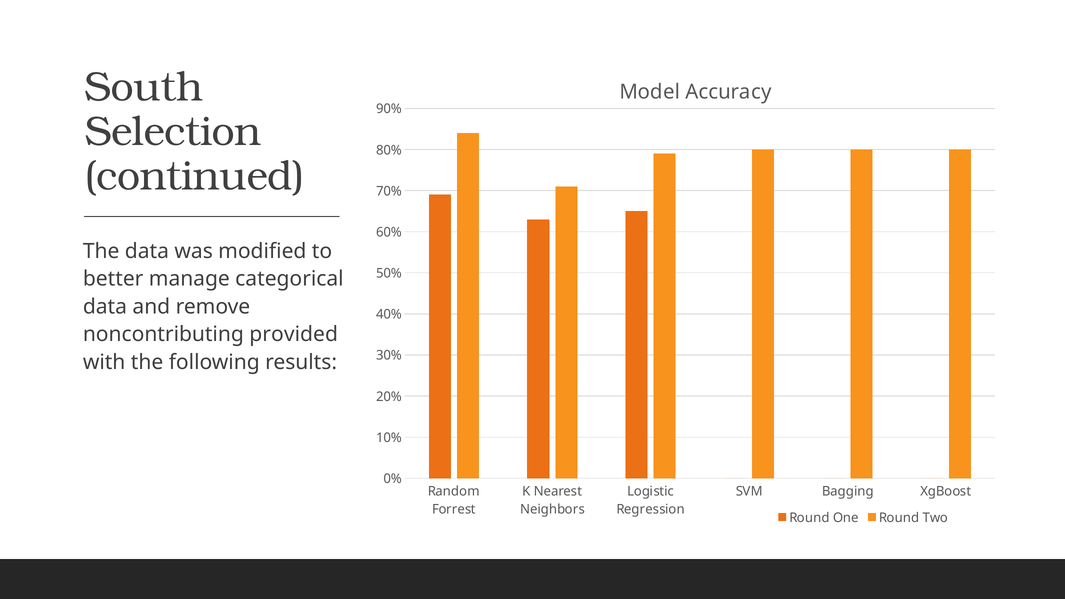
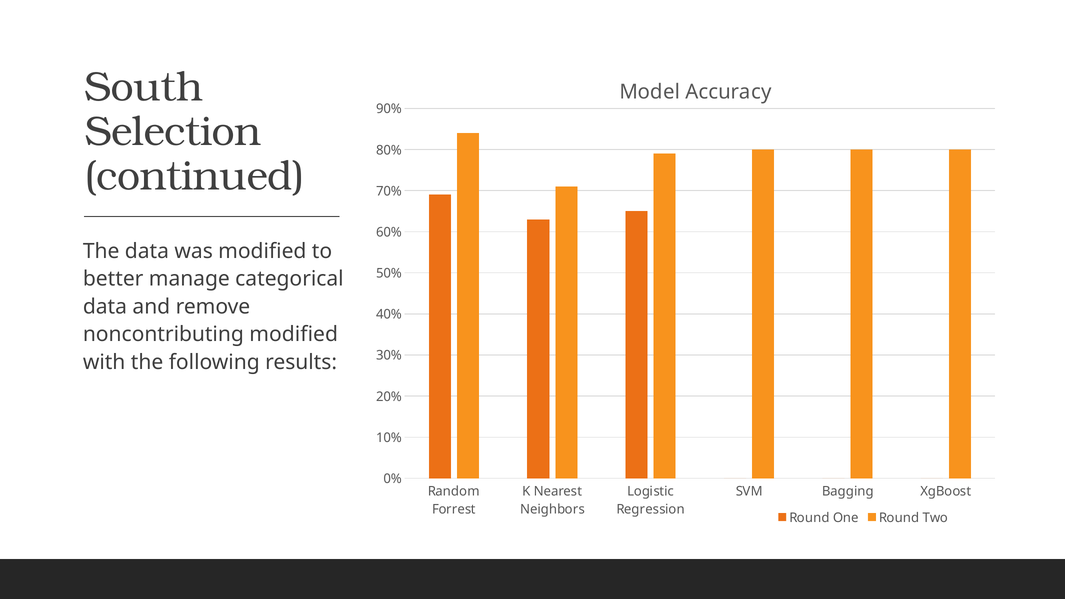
noncontributing provided: provided -> modified
